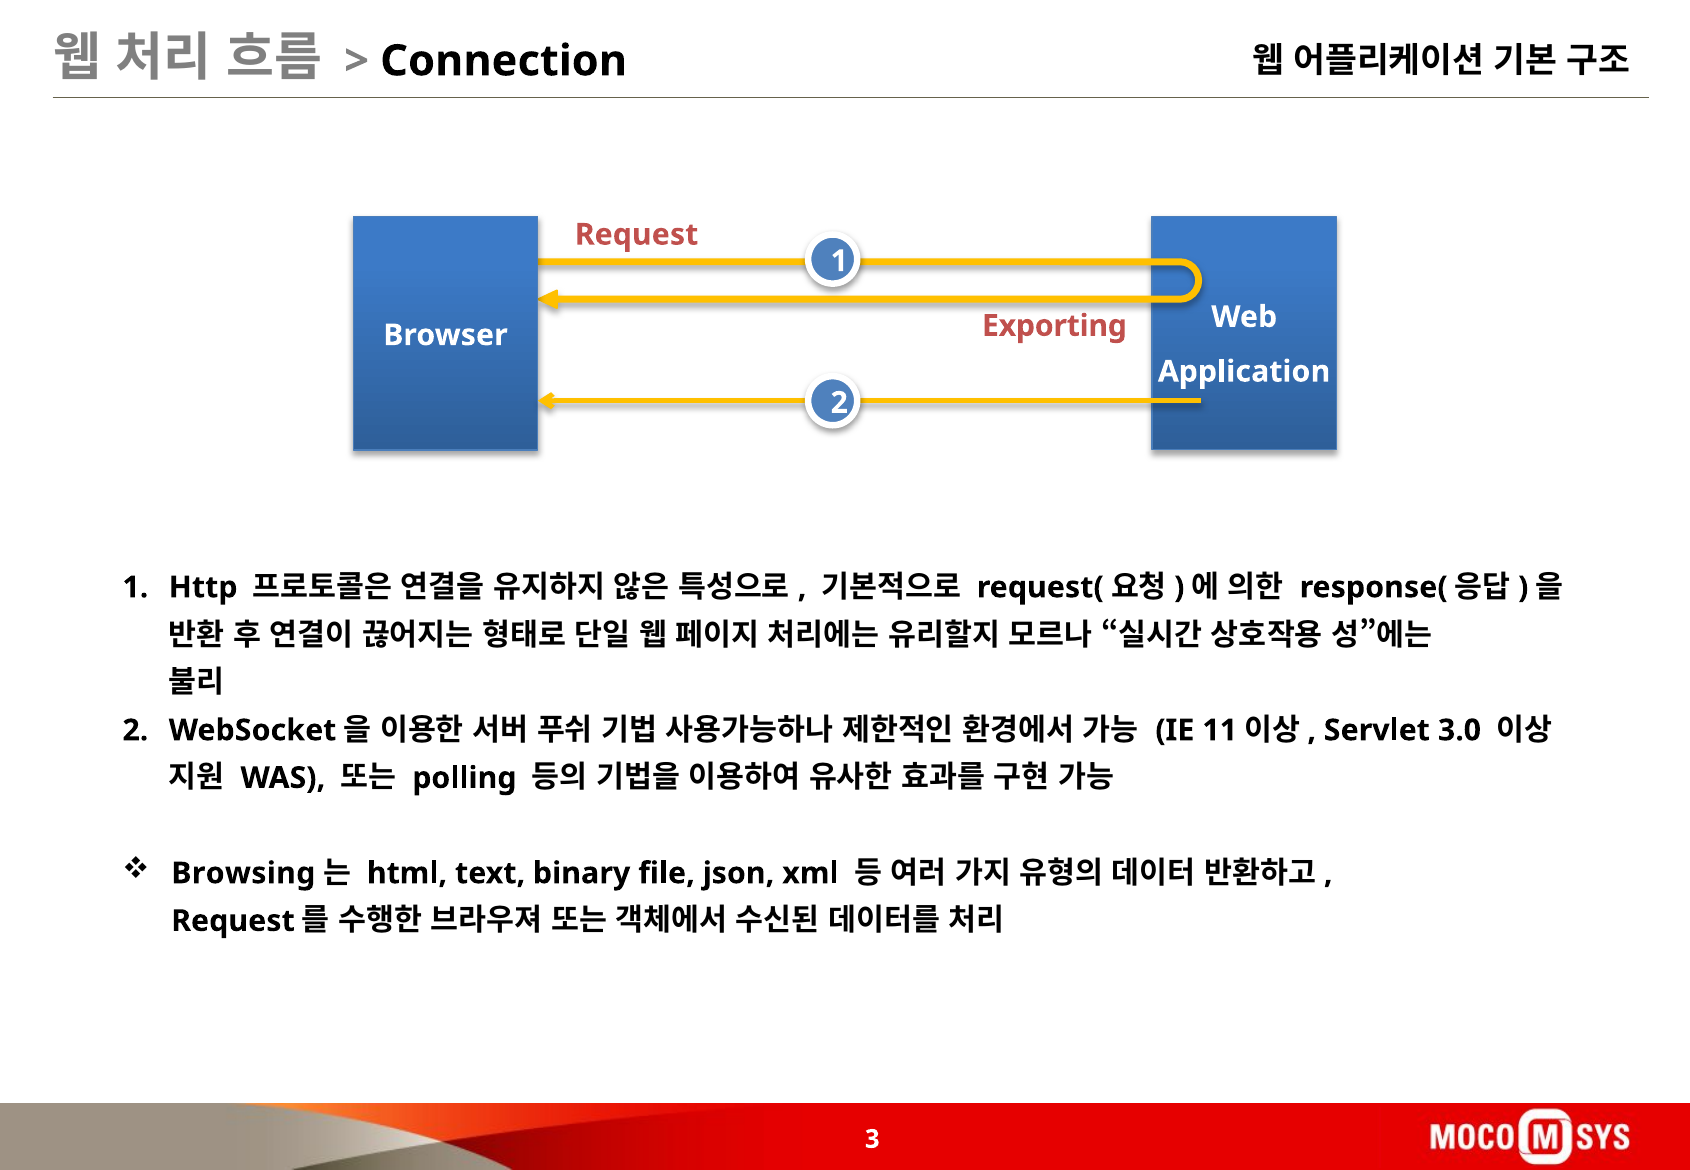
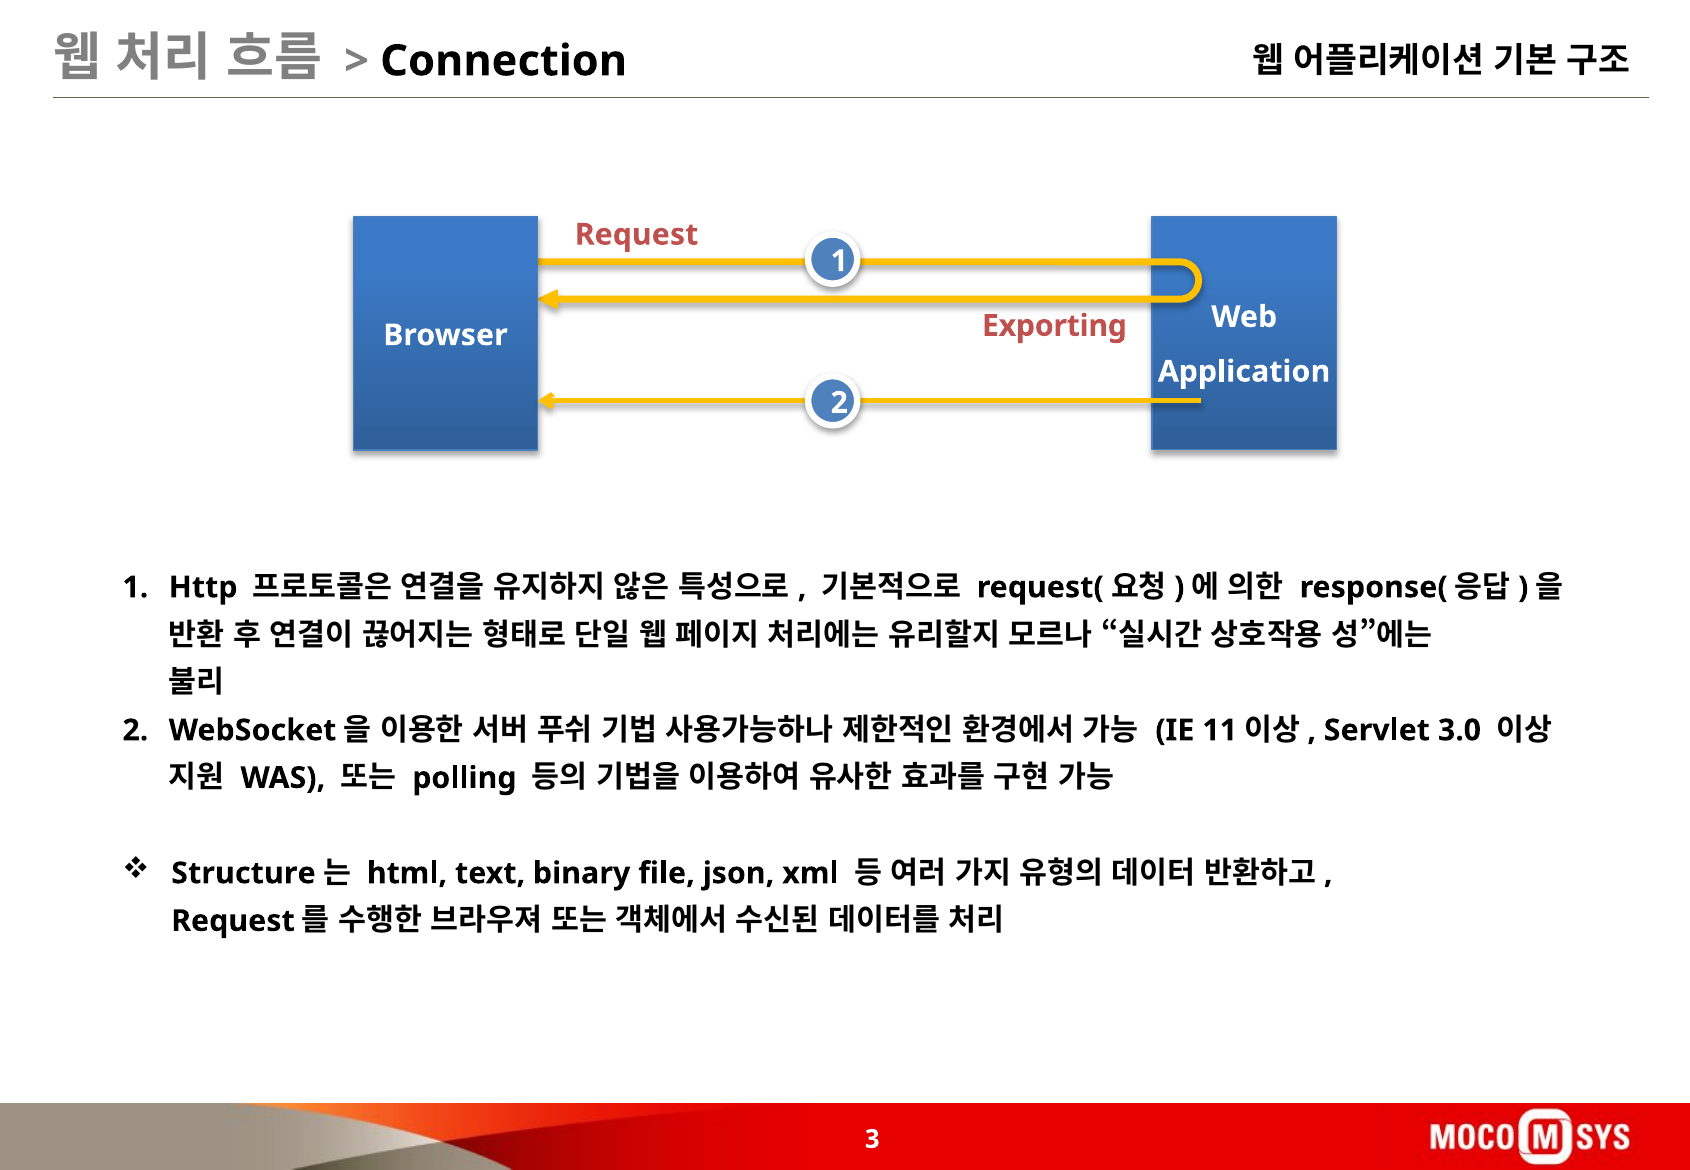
Browsing: Browsing -> Structure
